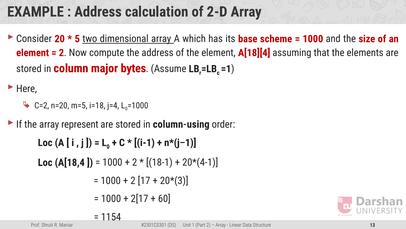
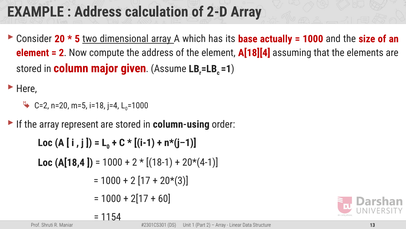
scheme: scheme -> actually
bytes: bytes -> given
